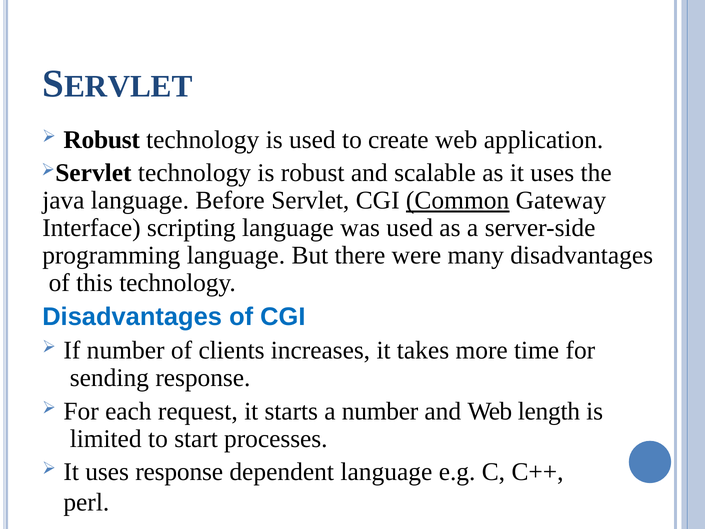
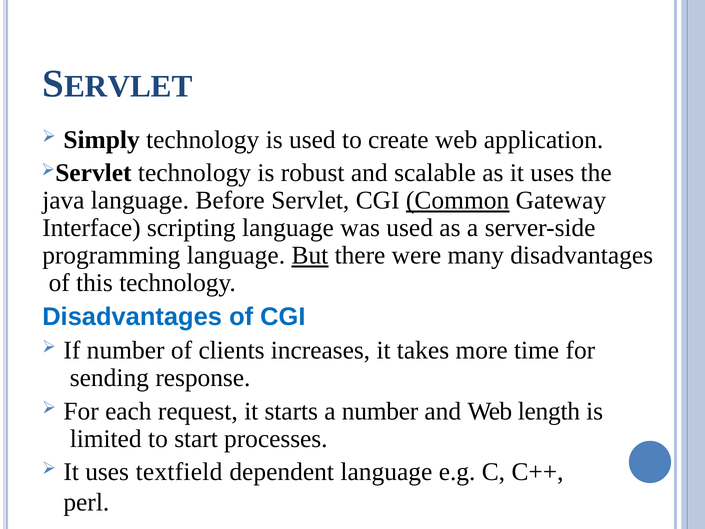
Robust at (102, 140): Robust -> Simply
But underline: none -> present
uses response: response -> textfield
